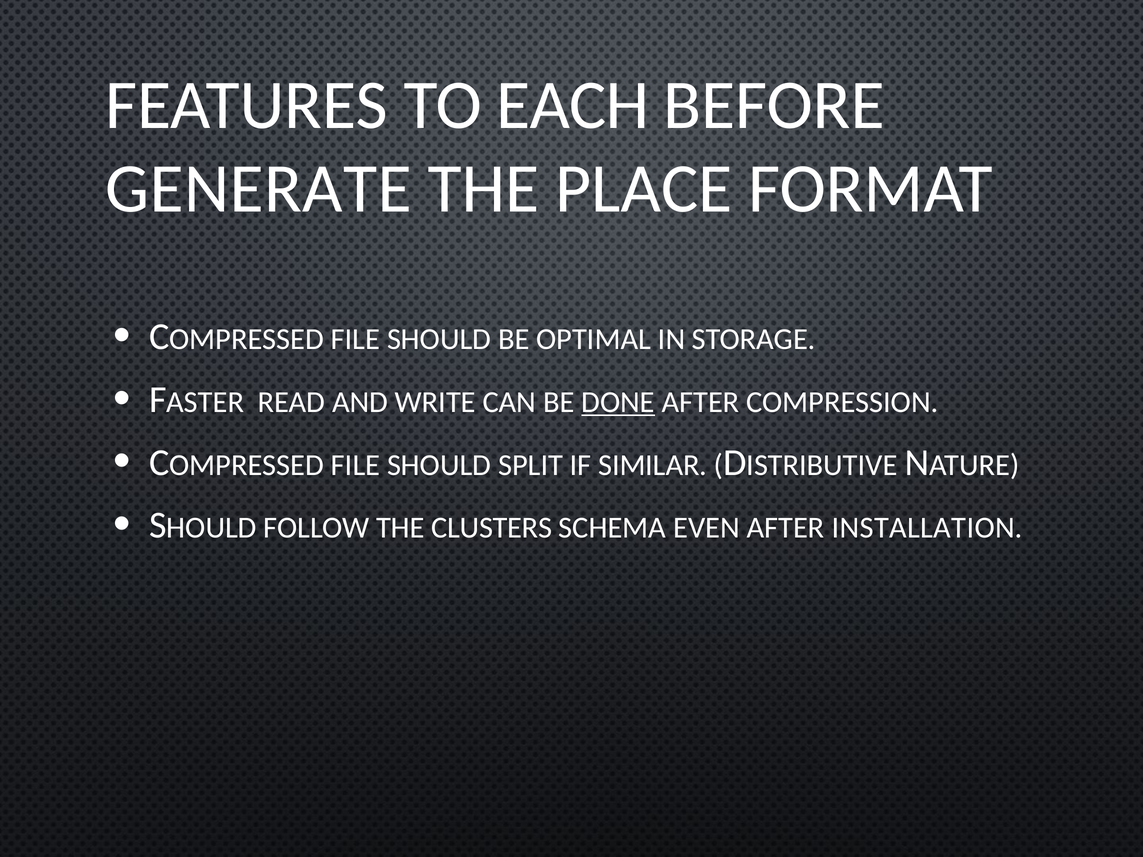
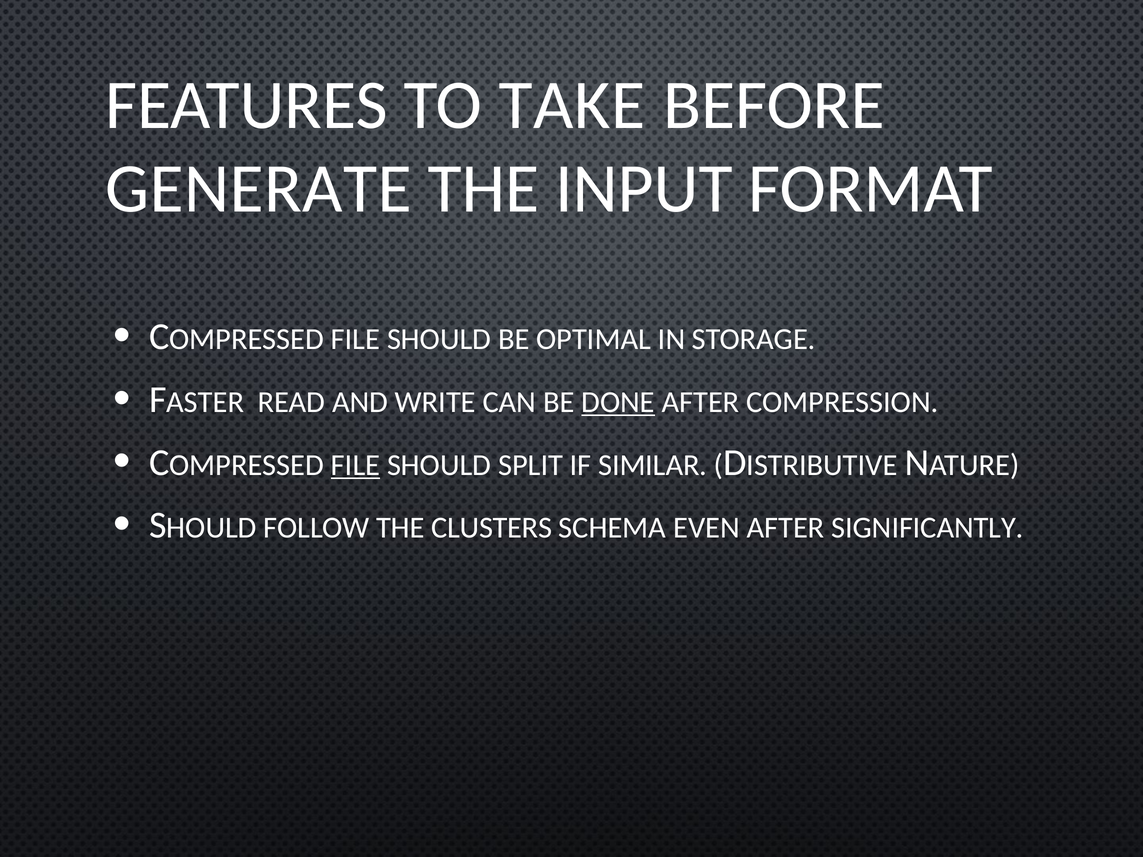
EACH: EACH -> TAKE
PLACE: PLACE -> INPUT
FILE at (356, 465) underline: none -> present
INSTALLATION: INSTALLATION -> SIGNIFICANTLY
